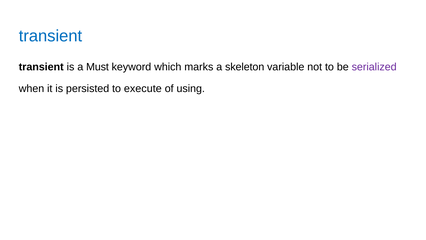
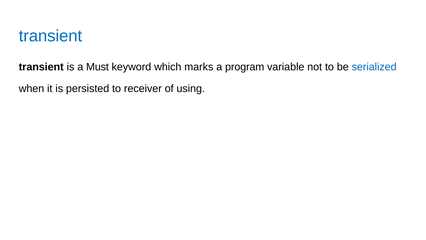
skeleton: skeleton -> program
serialized colour: purple -> blue
execute: execute -> receiver
